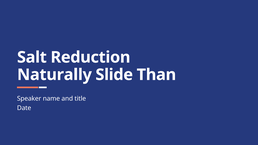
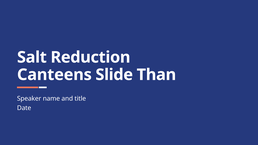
Naturally: Naturally -> Canteens
